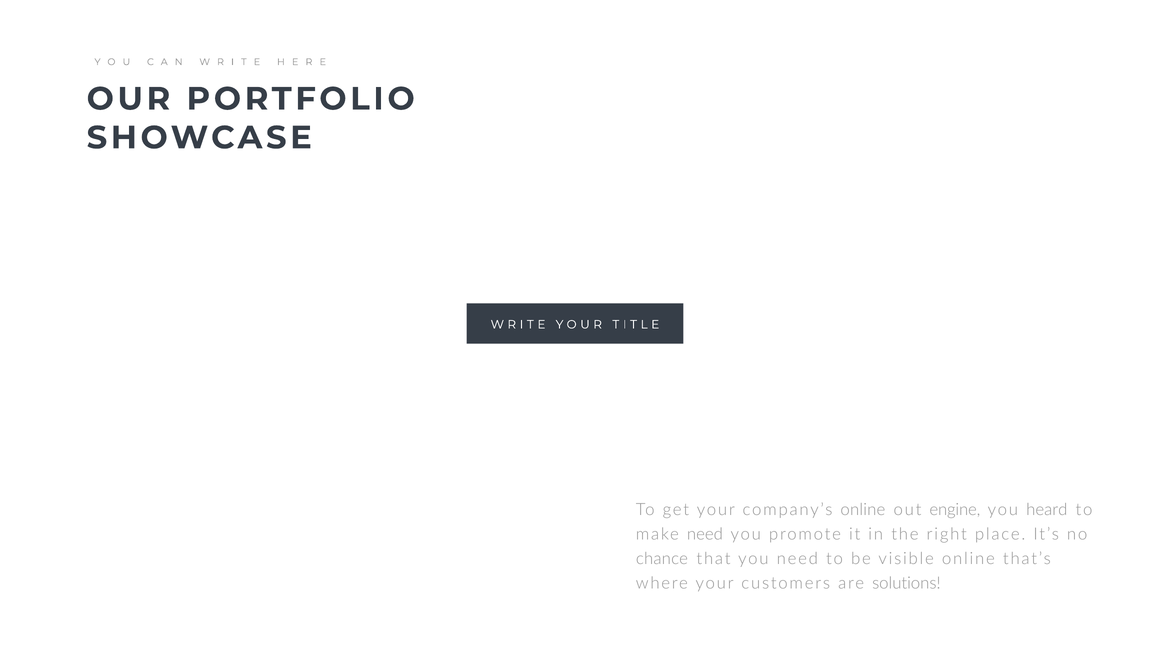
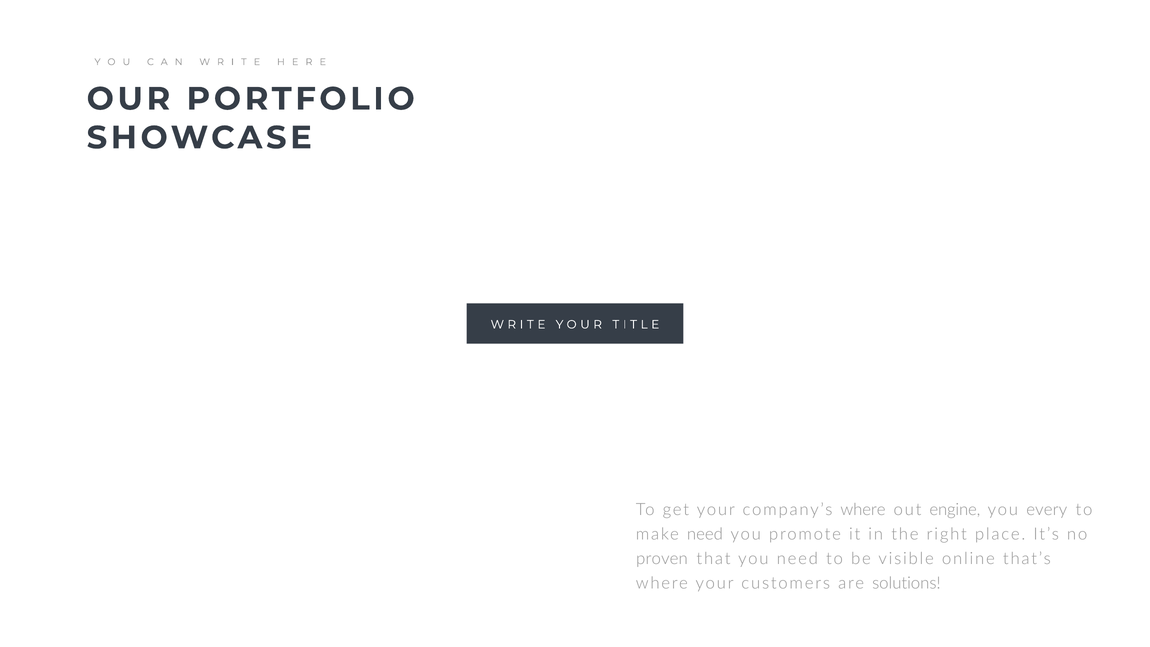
company’s online: online -> where
heard: heard -> every
chance: chance -> proven
